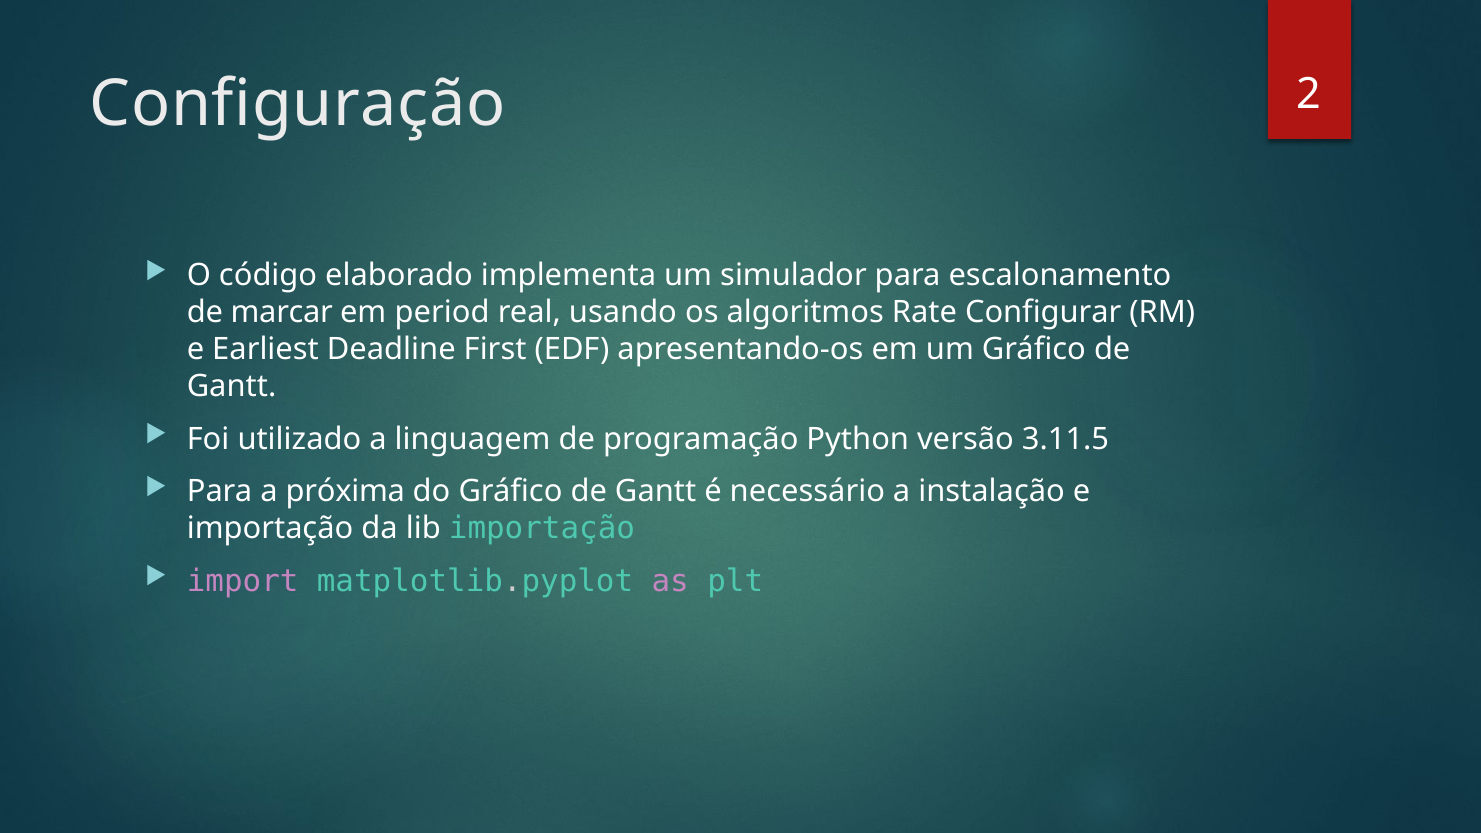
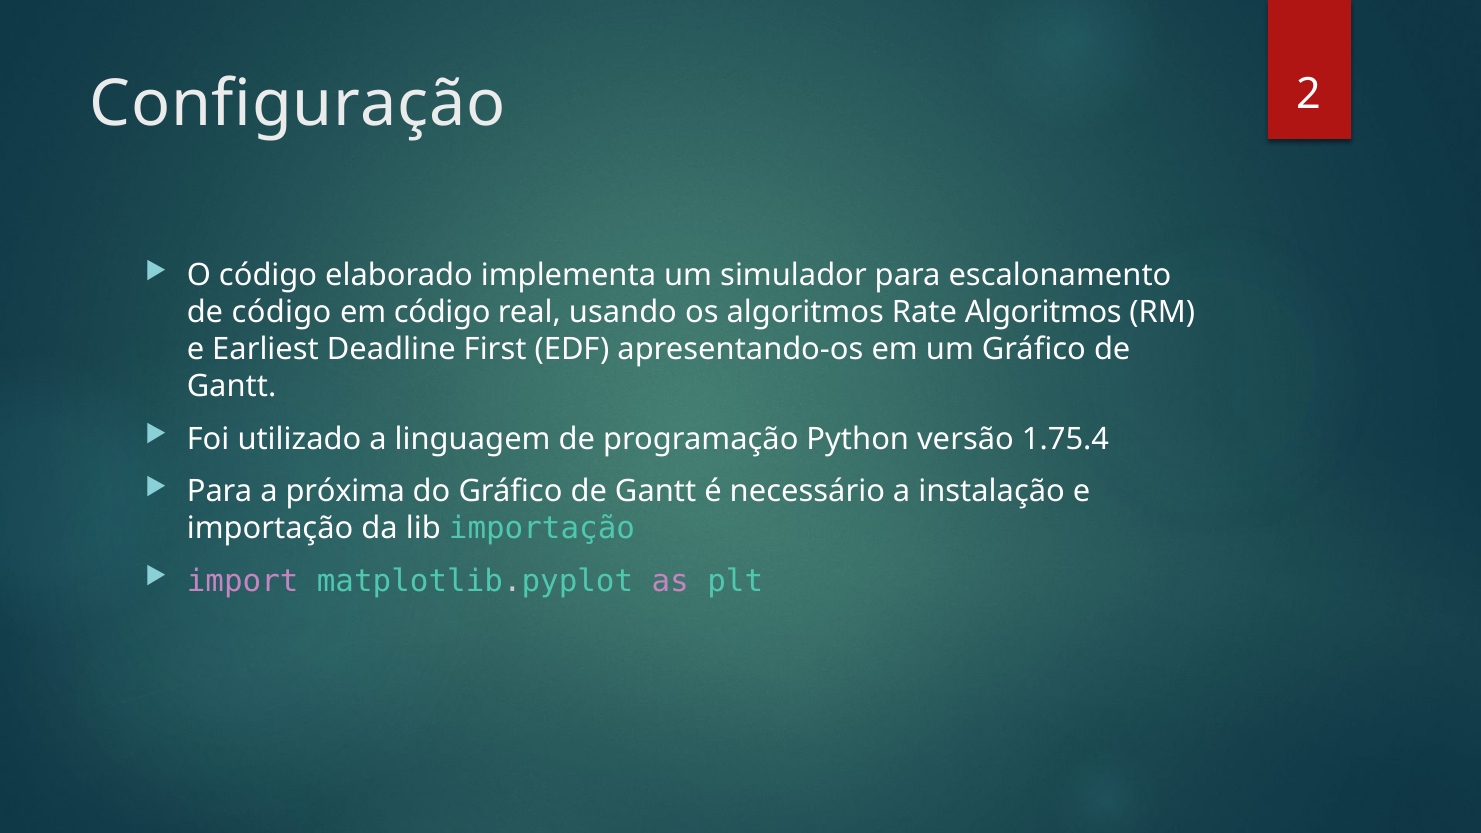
de marcar: marcar -> código
em period: period -> código
Rate Configurar: Configurar -> Algoritmos
3.11.5: 3.11.5 -> 1.75.4
